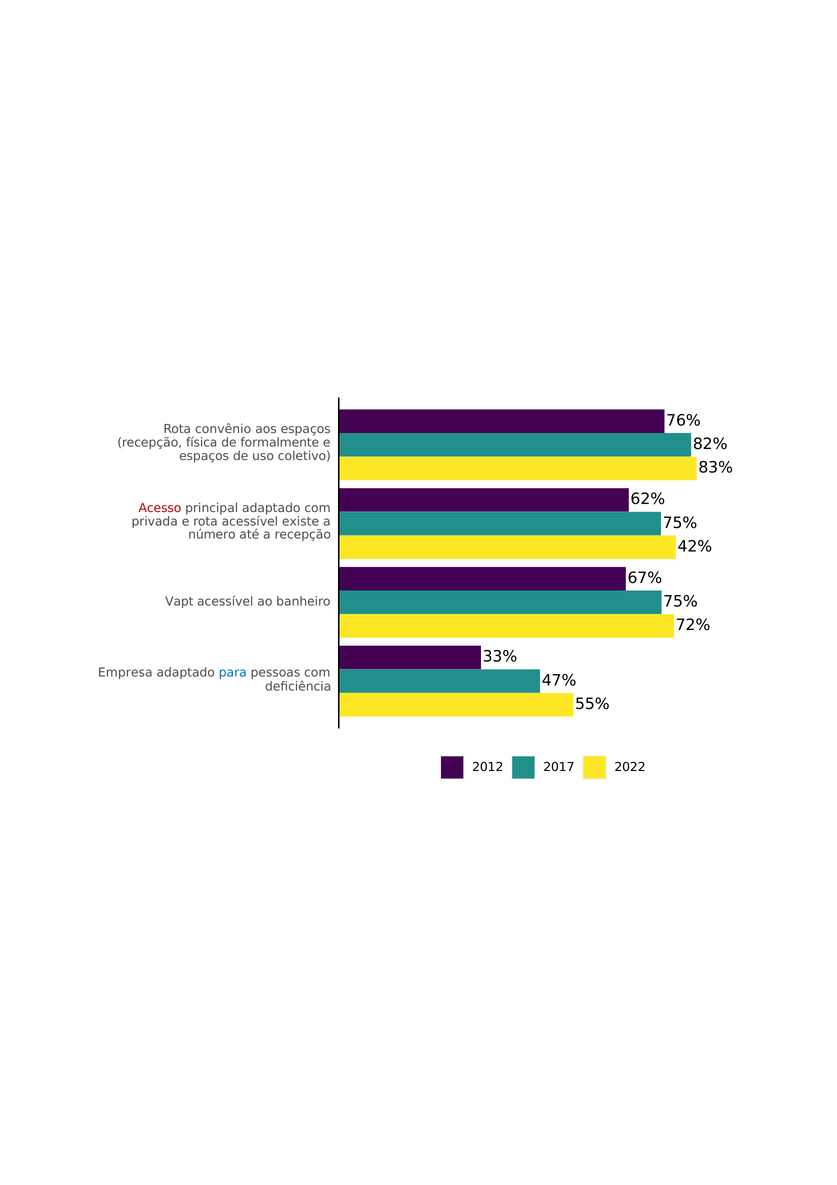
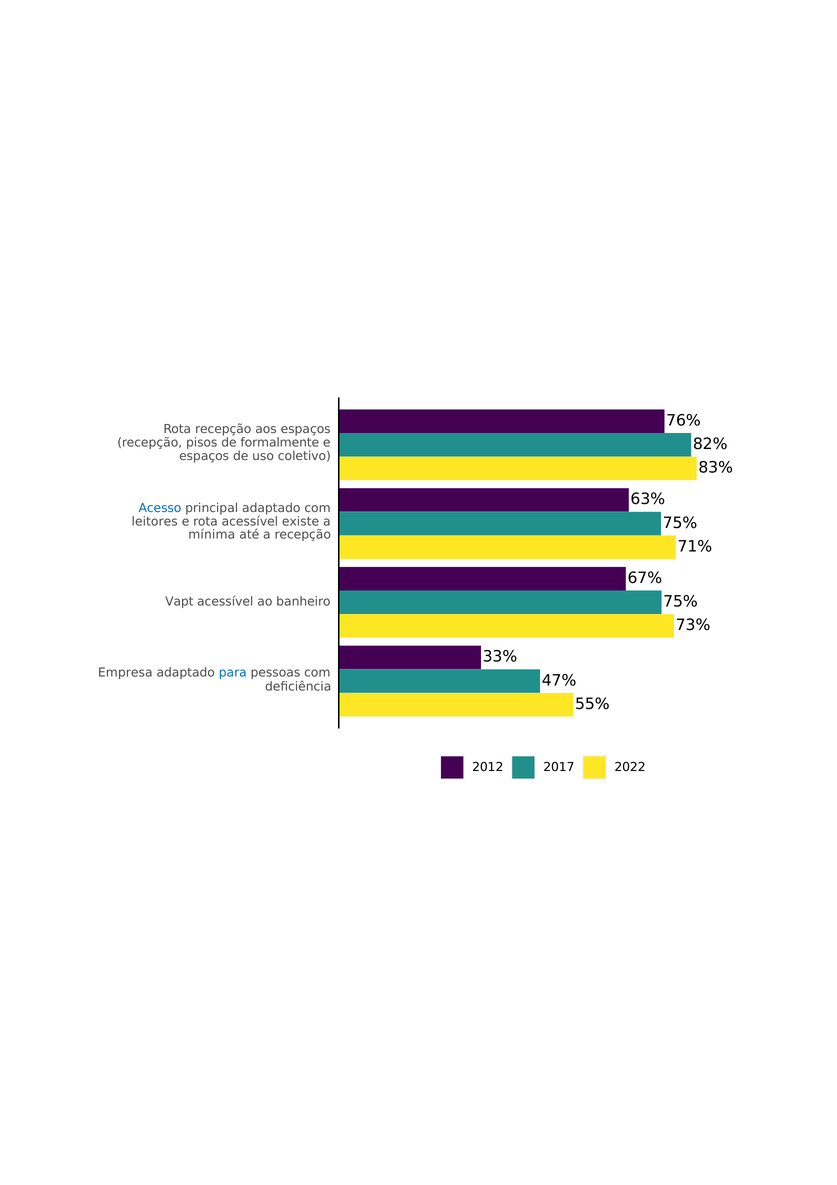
Rota convênio: convênio -> recepção
física: física -> pisos
62%: 62% -> 63%
Acesso colour: red -> blue
privada: privada -> leitores
número: número -> mínima
42%: 42% -> 71%
72%: 72% -> 73%
